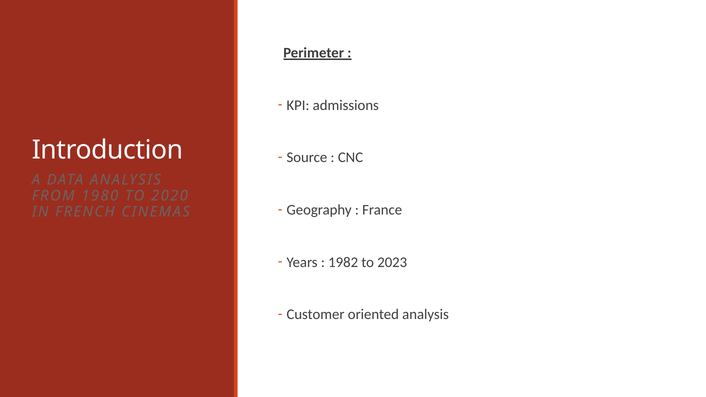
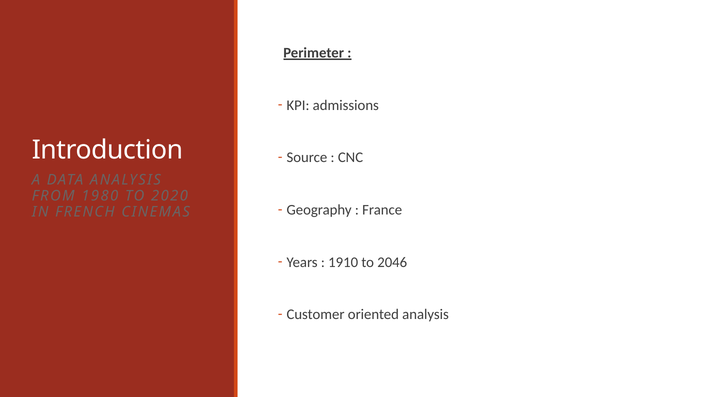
1982: 1982 -> 1910
2023: 2023 -> 2046
